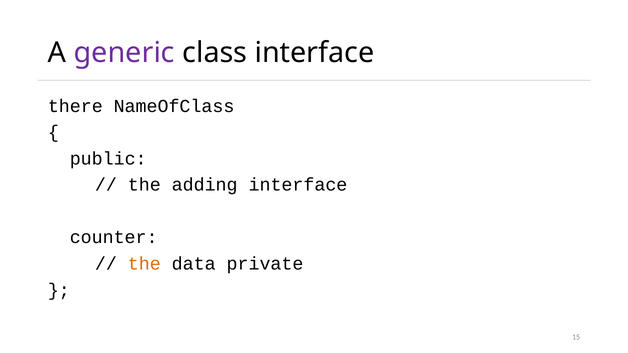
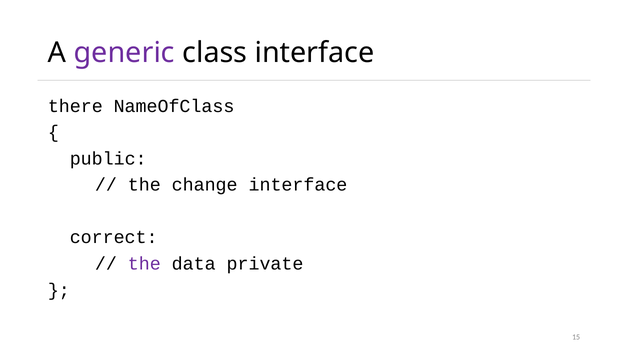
adding: adding -> change
counter: counter -> correct
the at (144, 264) colour: orange -> purple
